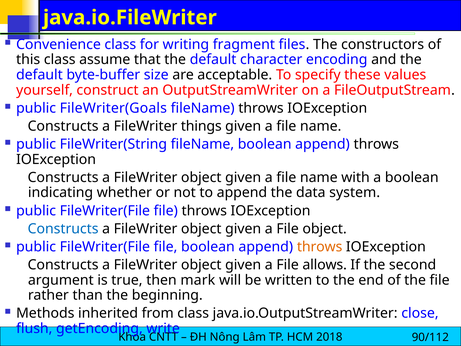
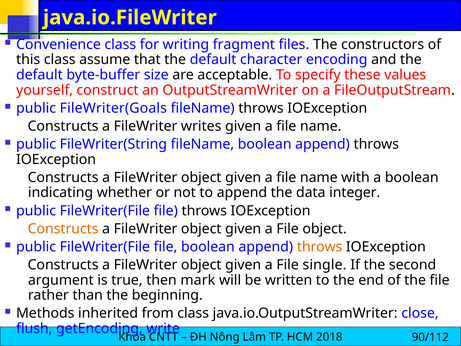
things: things -> writes
system: system -> integer
Constructs at (63, 229) colour: blue -> orange
allows: allows -> single
